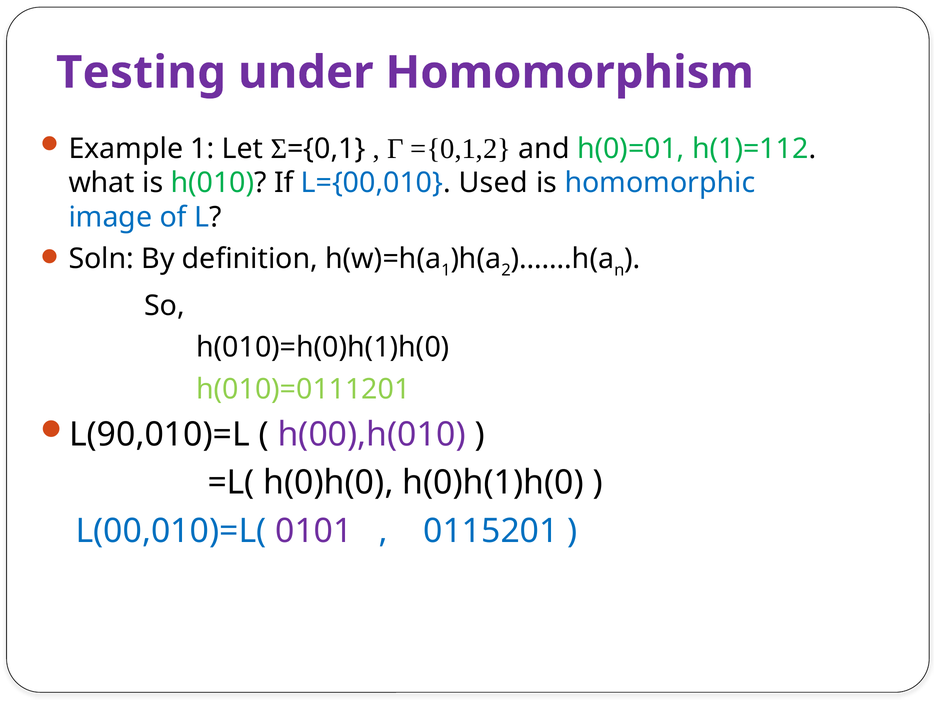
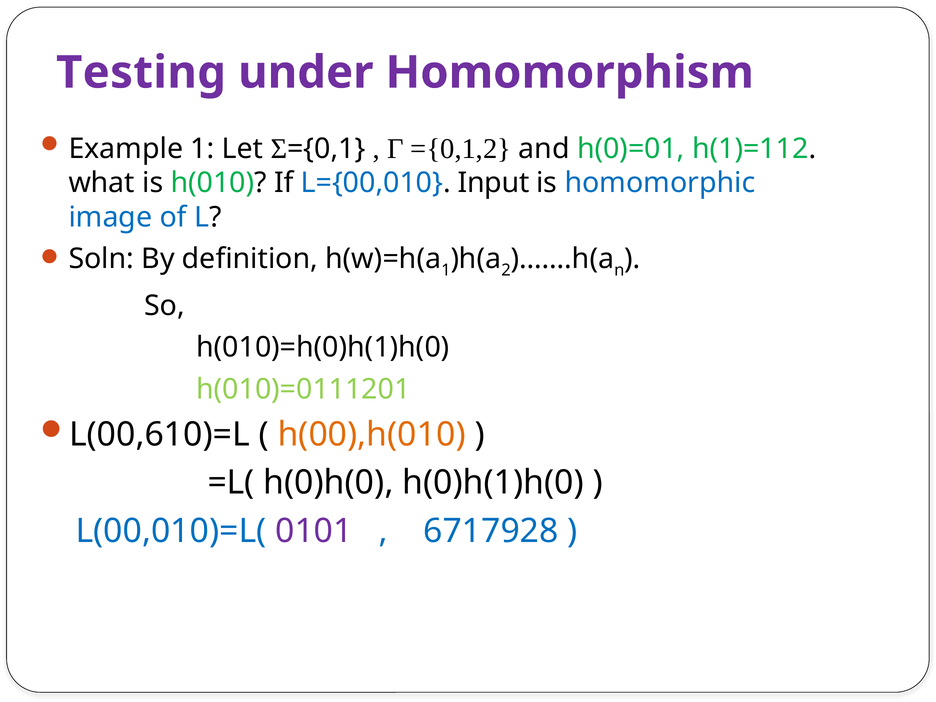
Used: Used -> Input
L(90,010)=L: L(90,010)=L -> L(00,610)=L
h(00),h(010 colour: purple -> orange
0115201: 0115201 -> 6717928
